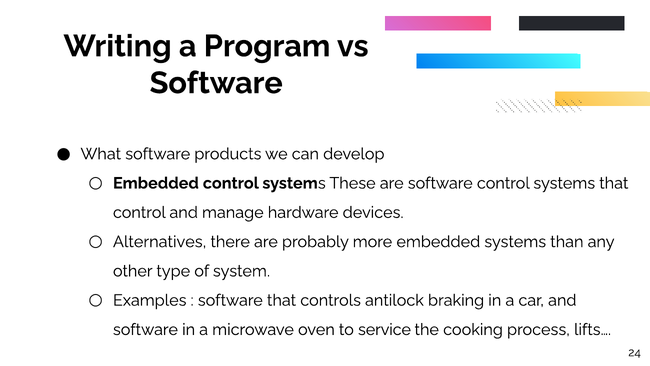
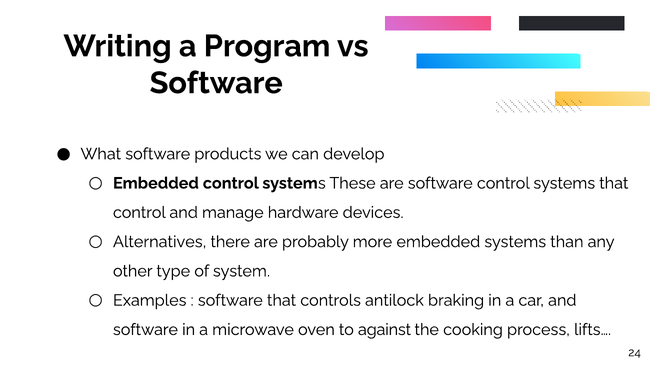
service: service -> against
